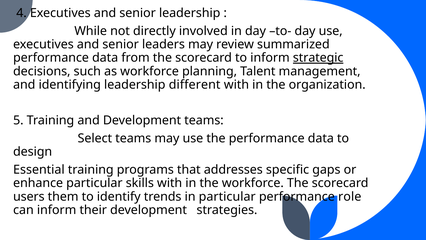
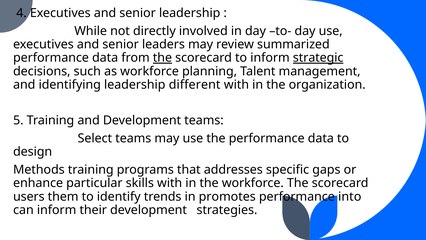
the at (162, 58) underline: none -> present
Essential: Essential -> Methods
in particular: particular -> promotes
role: role -> into
